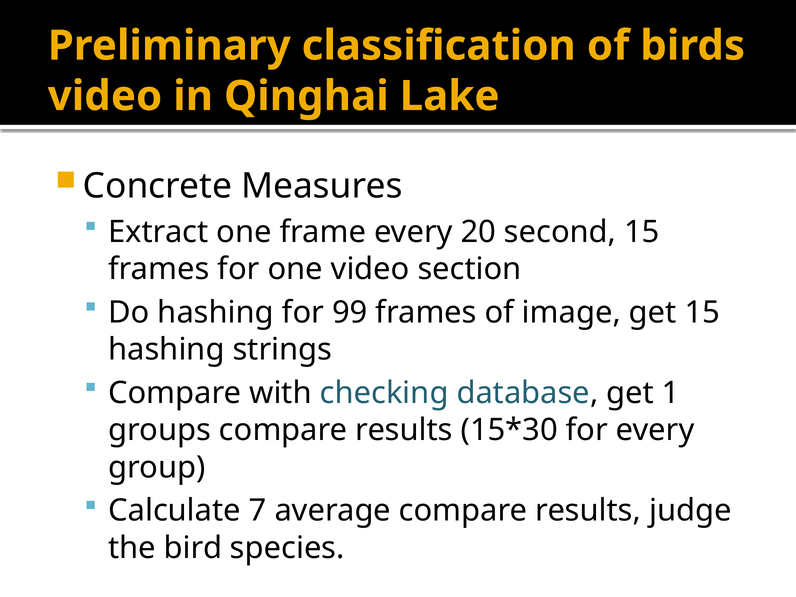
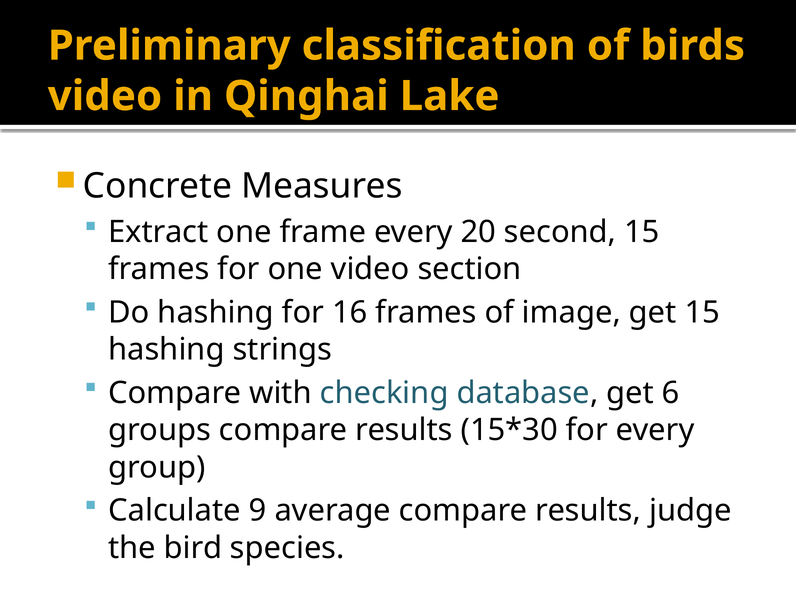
99: 99 -> 16
1: 1 -> 6
7: 7 -> 9
